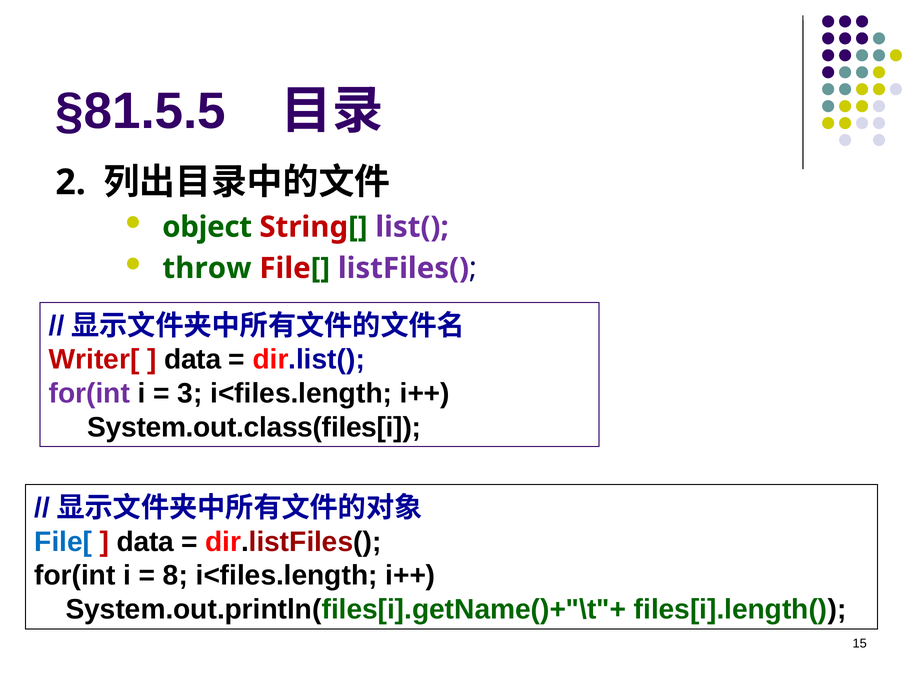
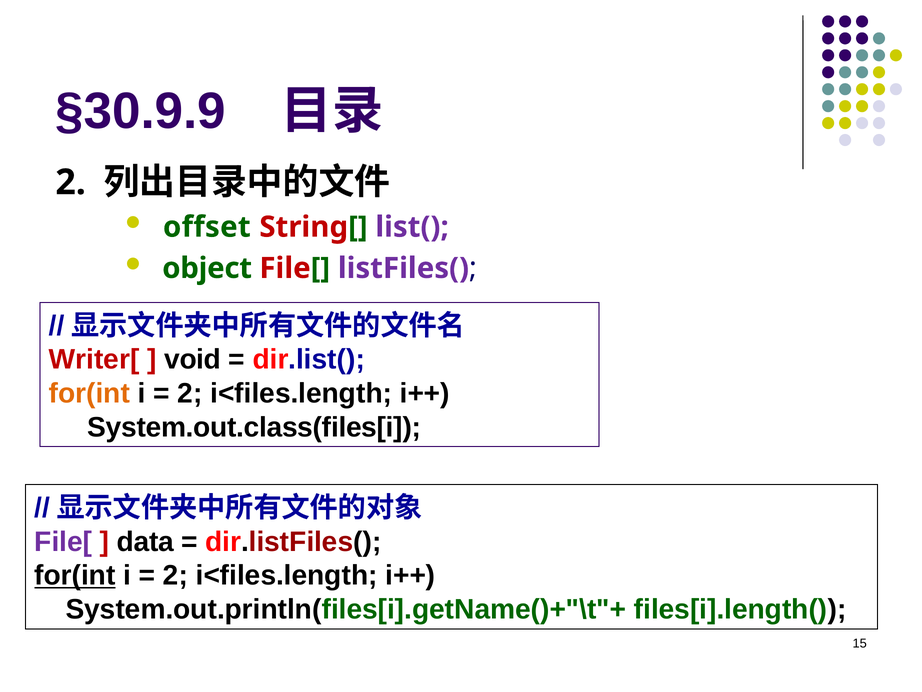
§81.5.5: §81.5.5 -> §30.9.9
object: object -> offset
throw: throw -> object
data at (193, 359): data -> void
for(int at (89, 393) colour: purple -> orange
3 at (190, 393): 3 -> 2
File[ at (63, 541) colour: blue -> purple
for(int at (75, 575) underline: none -> present
8 at (175, 575): 8 -> 2
